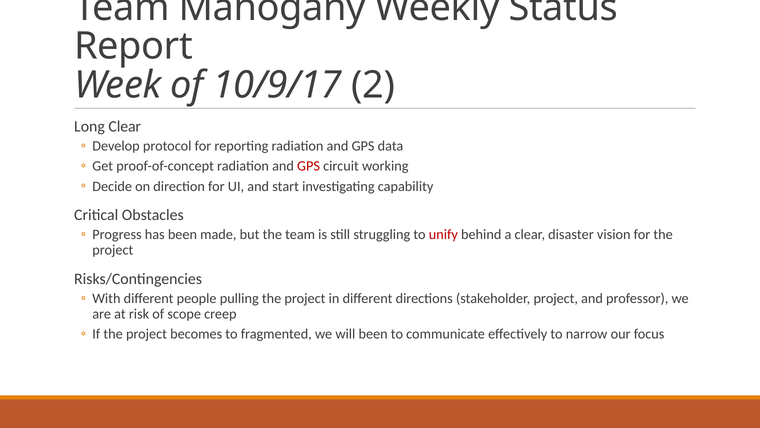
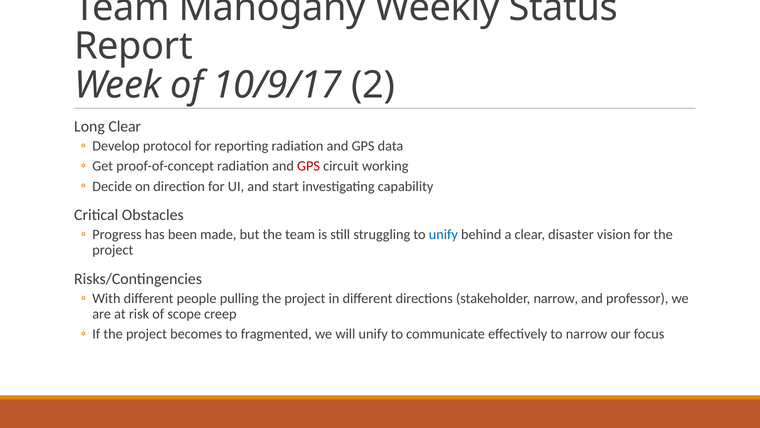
unify at (443, 234) colour: red -> blue
stakeholder project: project -> narrow
will been: been -> unify
